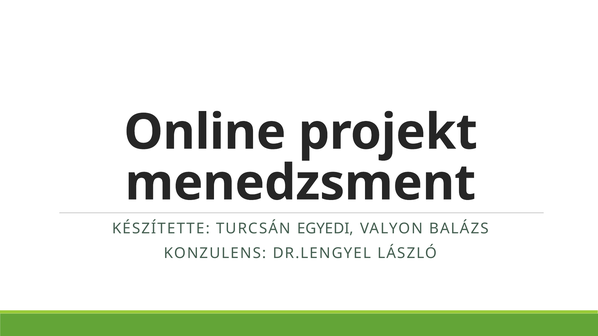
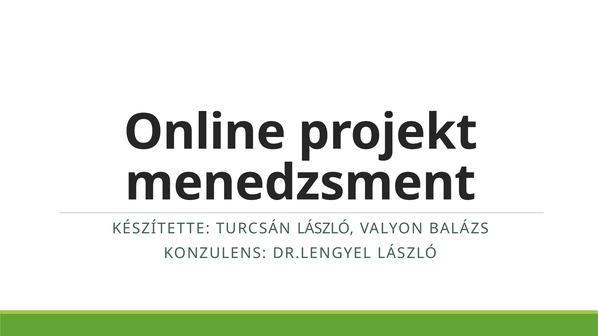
TURCSÁN EGYEDI: EGYEDI -> LÁSZLÓ
